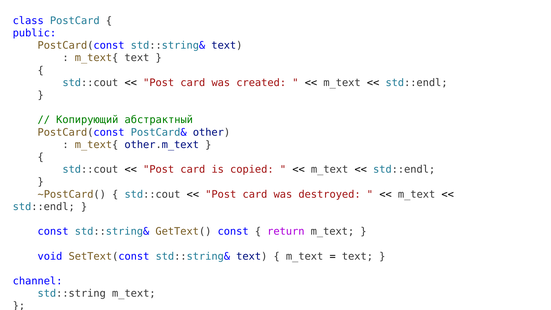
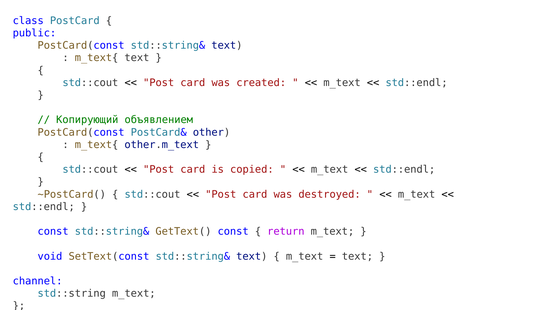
абстрактный: абстрактный -> объявлением
